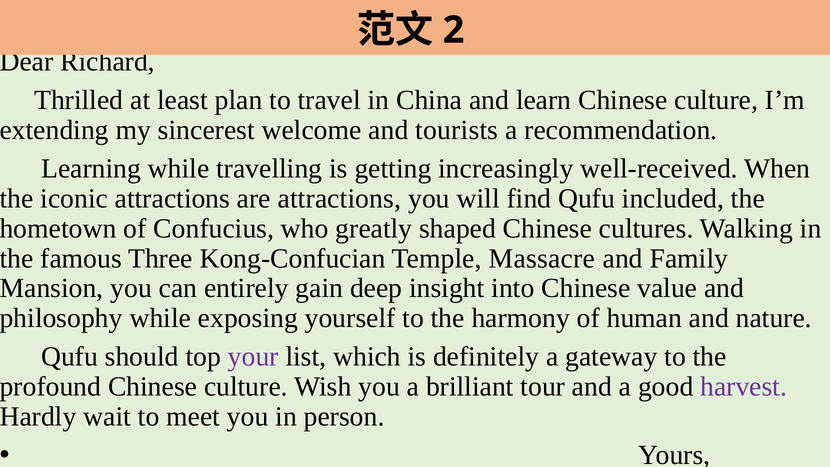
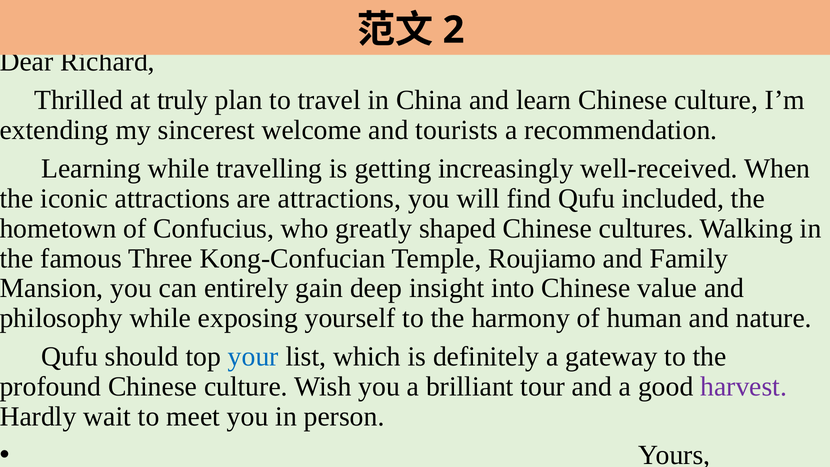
least: least -> truly
Massacre: Massacre -> Roujiamo
your colour: purple -> blue
